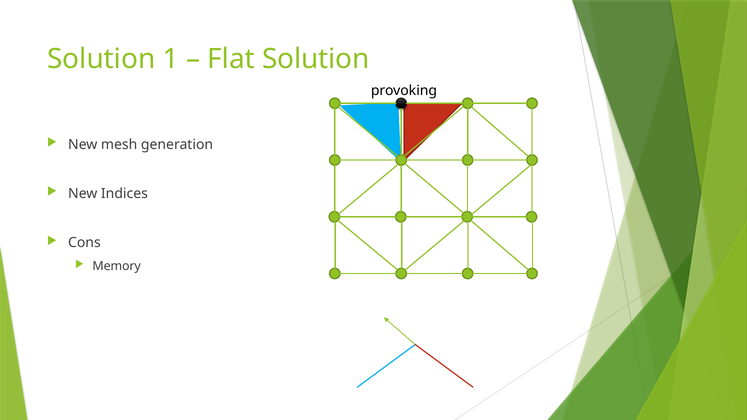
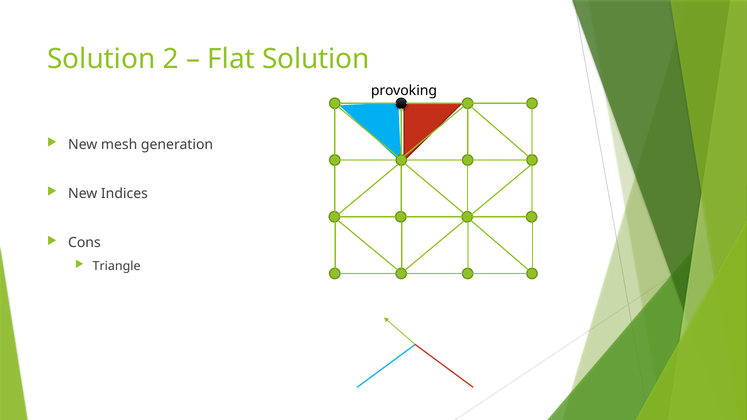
1: 1 -> 2
Memory: Memory -> Triangle
